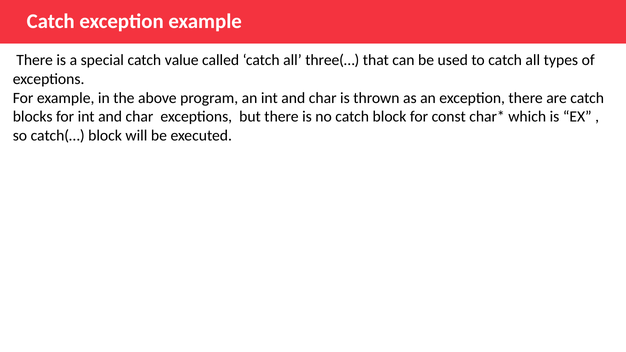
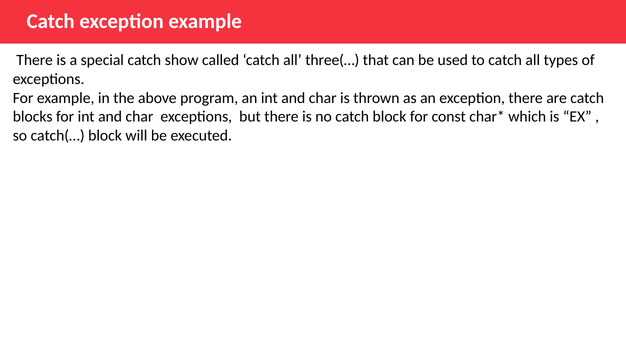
value: value -> show
